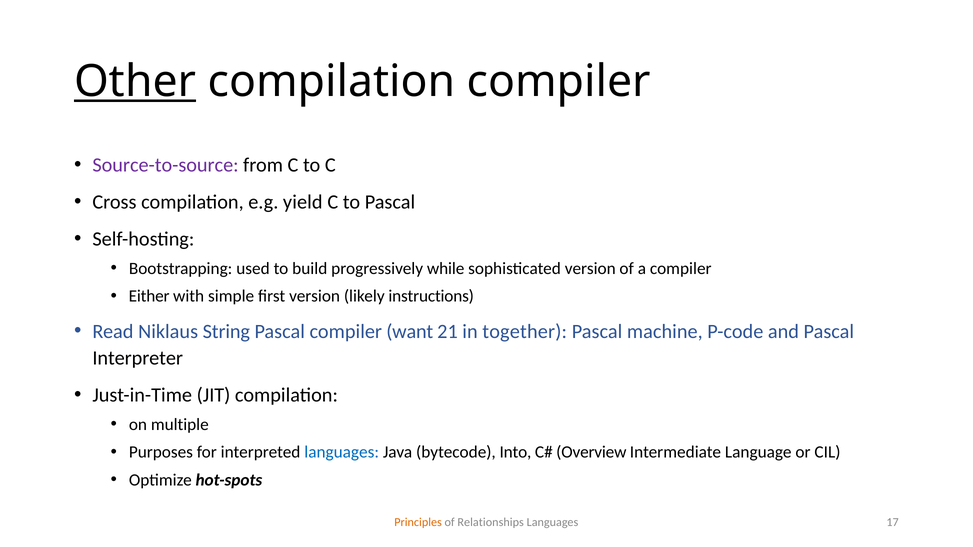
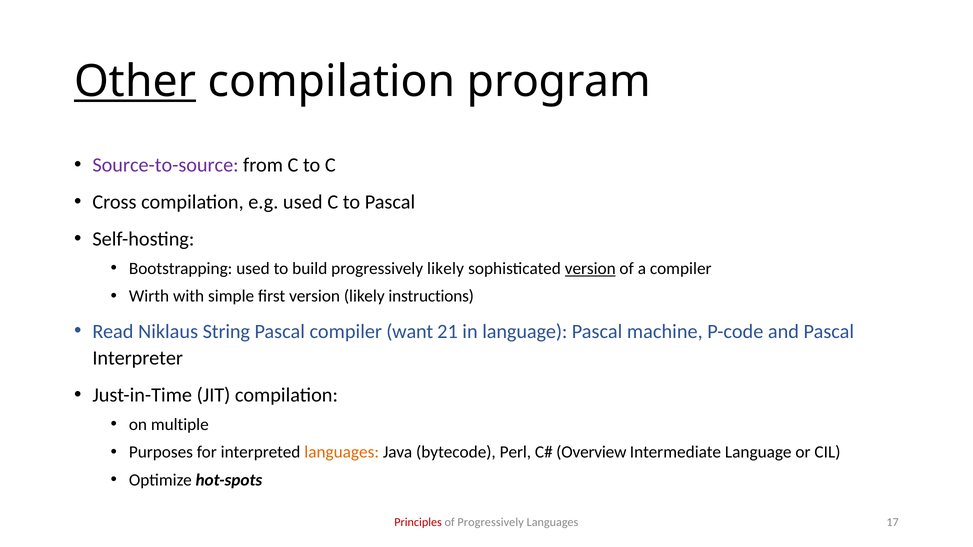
compilation compiler: compiler -> program
e.g yield: yield -> used
progressively while: while -> likely
version at (590, 269) underline: none -> present
Either: Either -> Wirth
in together: together -> language
languages at (342, 452) colour: blue -> orange
Into: Into -> Perl
Principles colour: orange -> red
of Relationships: Relationships -> Progressively
